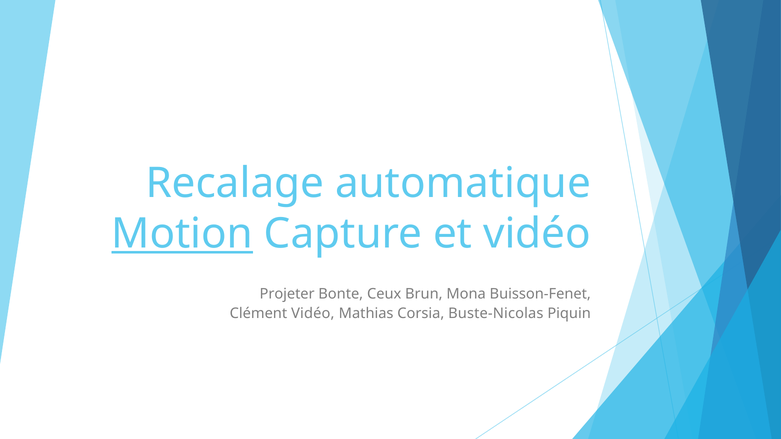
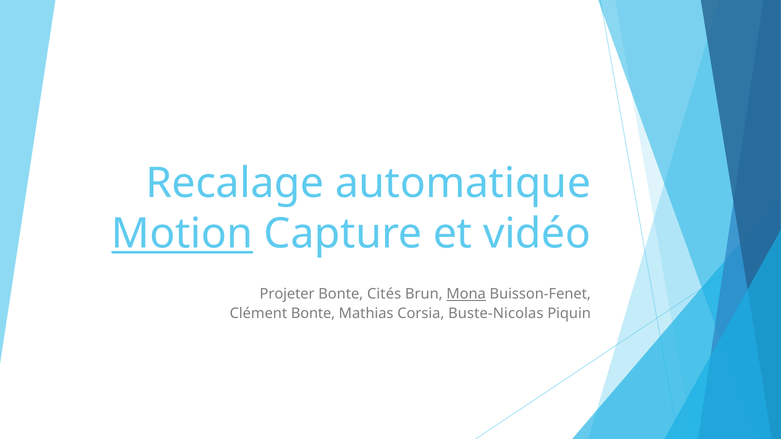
Ceux: Ceux -> Cités
Mona underline: none -> present
Clément Vidéo: Vidéo -> Bonte
